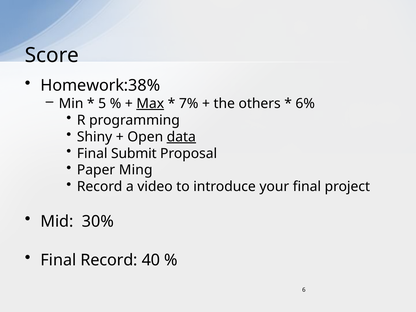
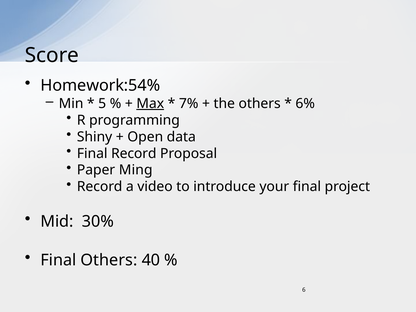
Homework:38%: Homework:38% -> Homework:54%
data underline: present -> none
Final Submit: Submit -> Record
Final Record: Record -> Others
